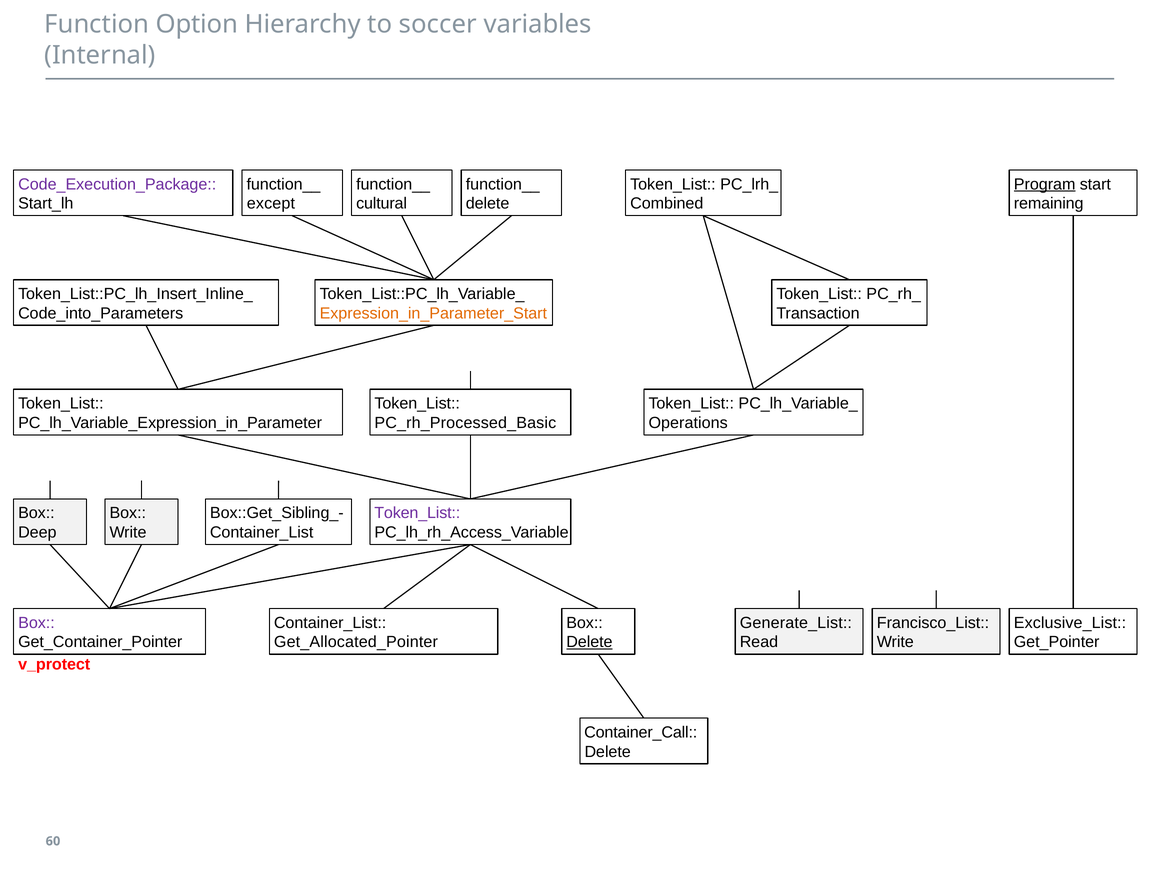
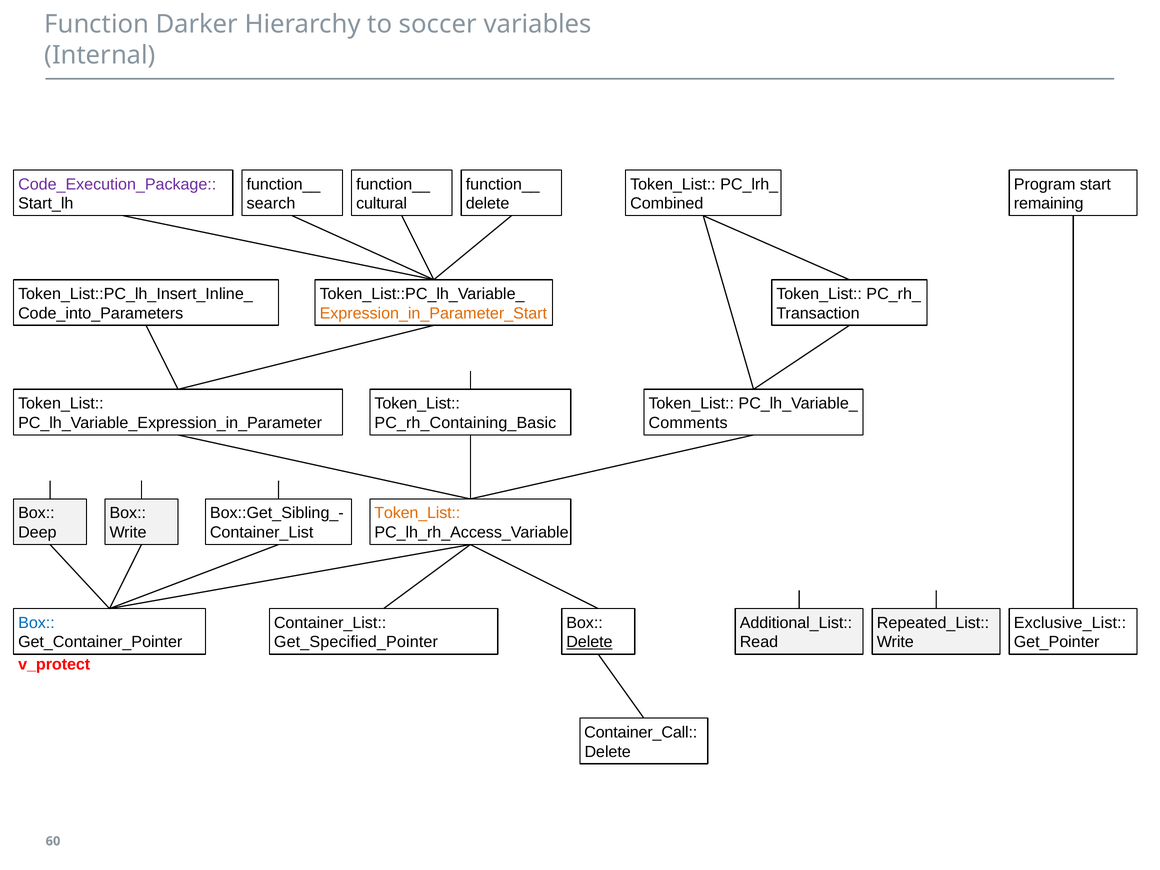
Option: Option -> Darker
Program underline: present -> none
except: except -> search
PC_rh_Processed_Basic: PC_rh_Processed_Basic -> PC_rh_Containing_Basic
Operations: Operations -> Comments
Token_List at (417, 513) colour: purple -> orange
Box at (36, 623) colour: purple -> blue
Generate_List: Generate_List -> Additional_List
Francisco_List: Francisco_List -> Repeated_List
Get_Allocated_Pointer: Get_Allocated_Pointer -> Get_Specified_Pointer
